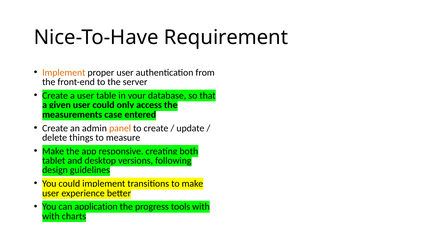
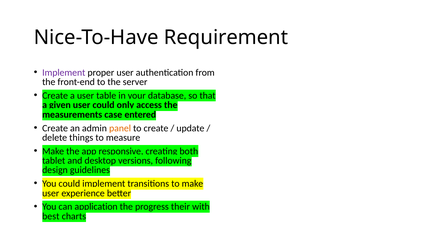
Implement at (64, 72) colour: orange -> purple
tools: tools -> their
with at (51, 216): with -> best
